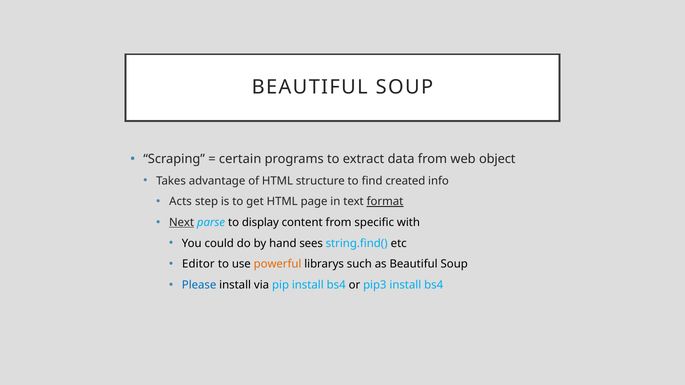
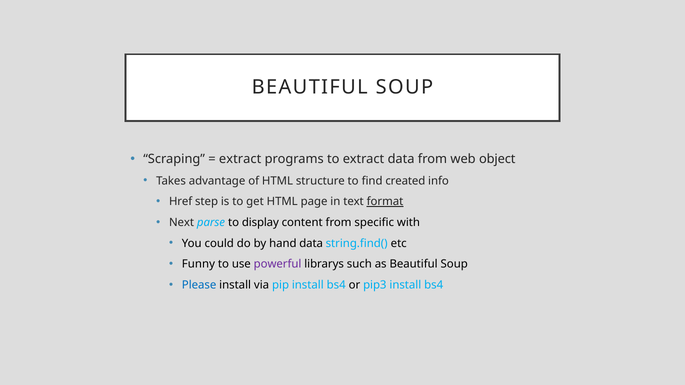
certain at (240, 159): certain -> extract
Acts: Acts -> Href
Next underline: present -> none
hand sees: sees -> data
Editor: Editor -> Funny
powerful colour: orange -> purple
